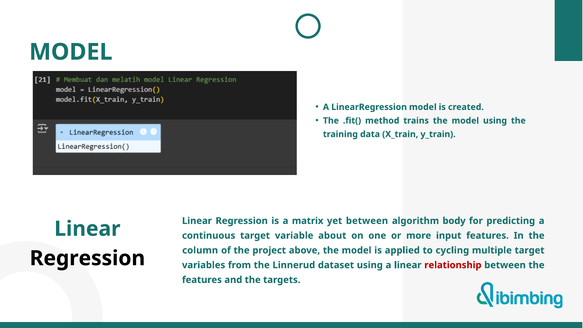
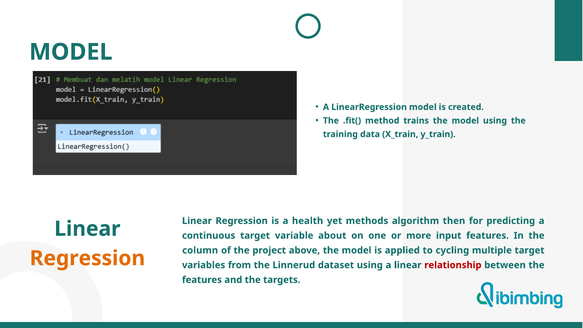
matrix: matrix -> health
yet between: between -> methods
body: body -> then
Regression at (87, 258) colour: black -> orange
